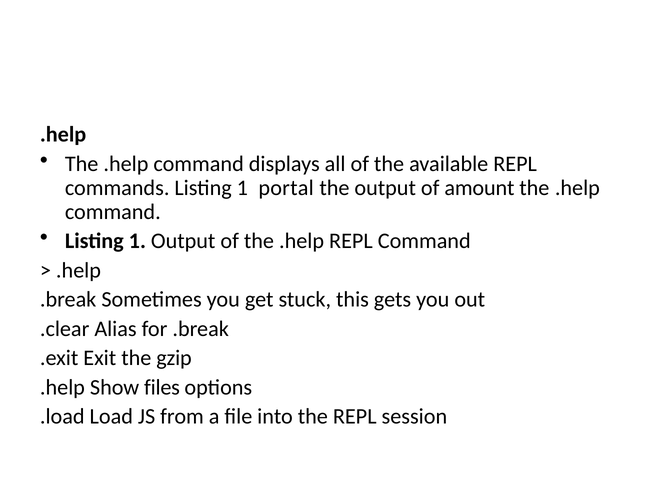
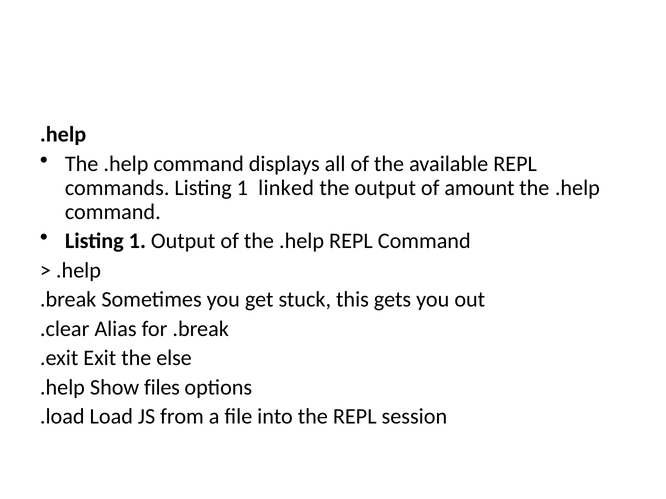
portal: portal -> linked
gzip: gzip -> else
